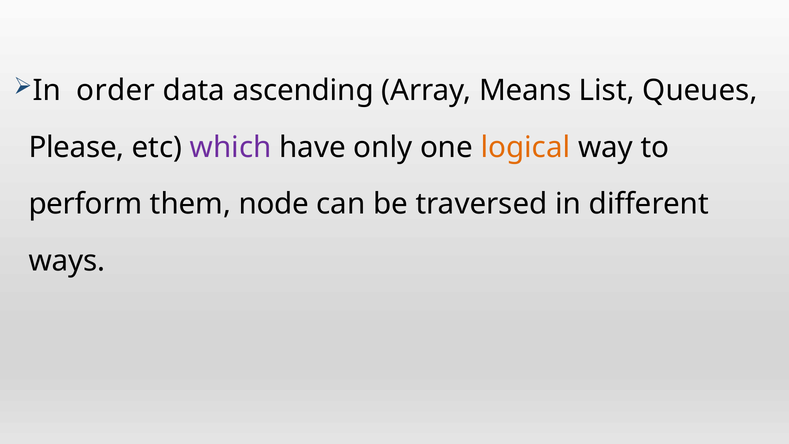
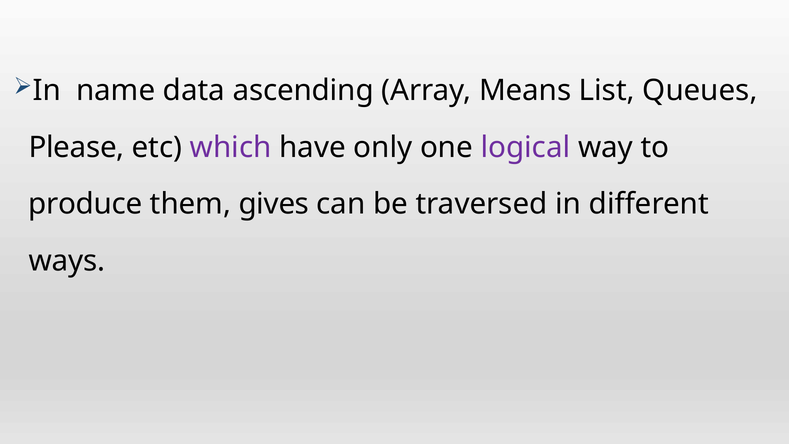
order: order -> name
logical colour: orange -> purple
perform: perform -> produce
node: node -> gives
